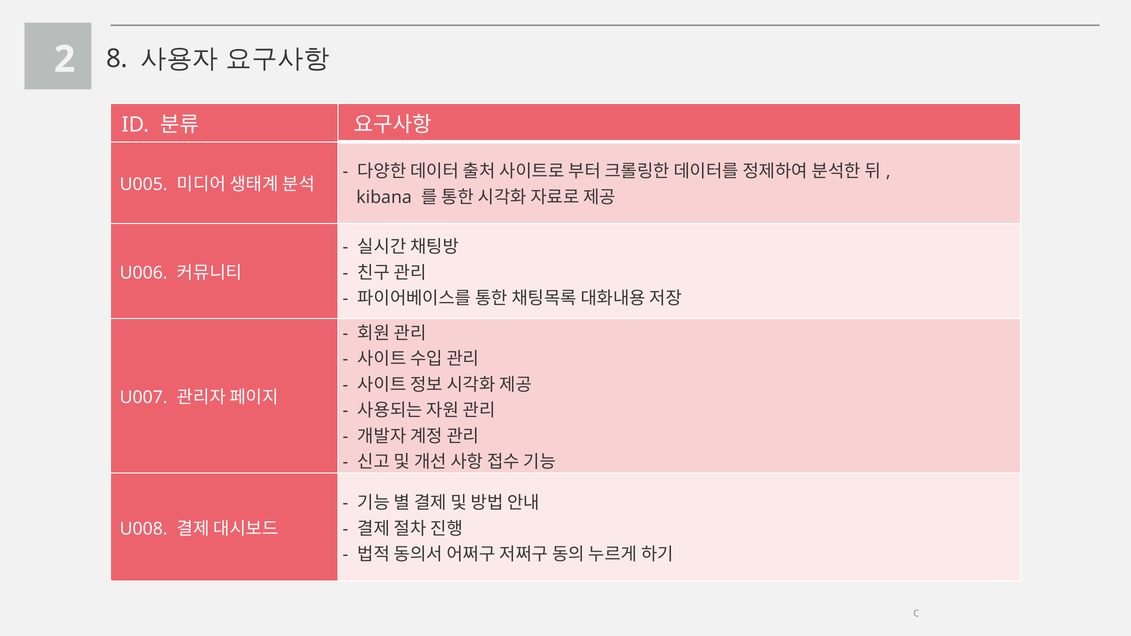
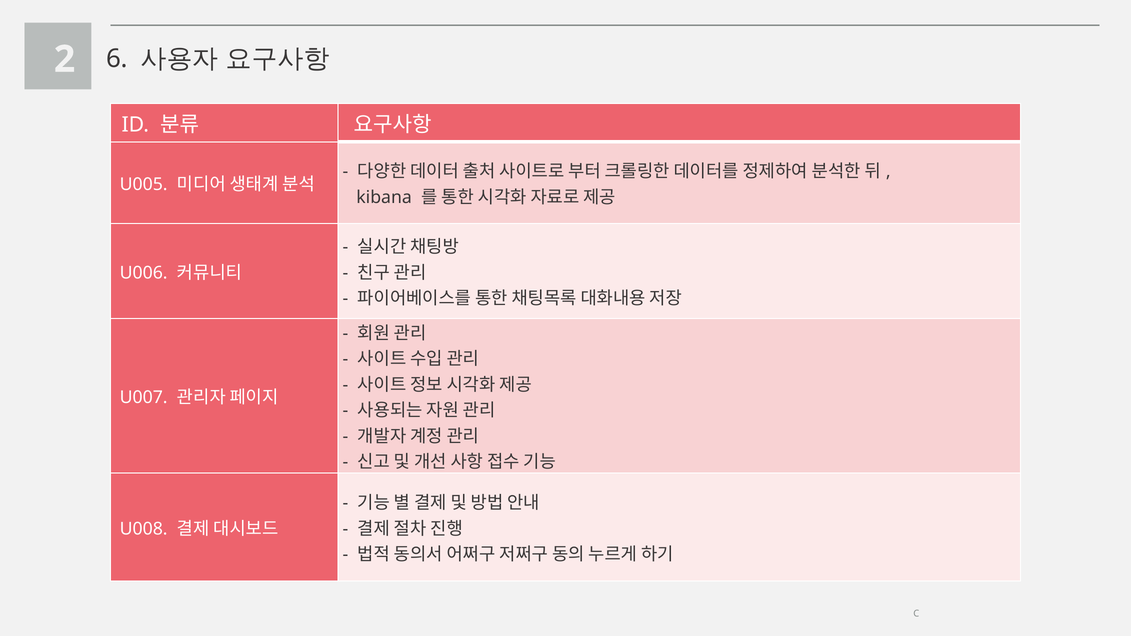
8: 8 -> 6
